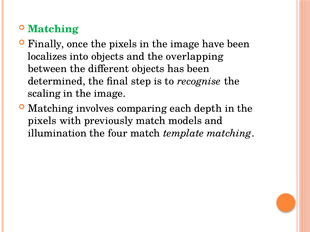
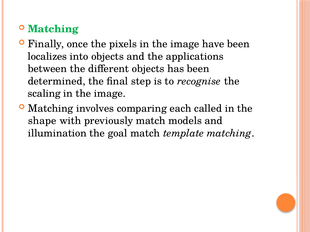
overlapping: overlapping -> applications
depth: depth -> called
pixels at (42, 121): pixels -> shape
four: four -> goal
